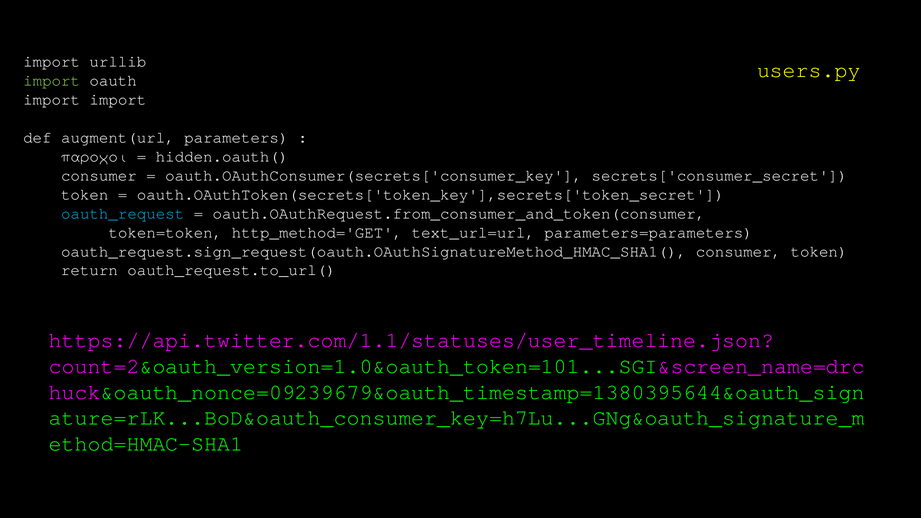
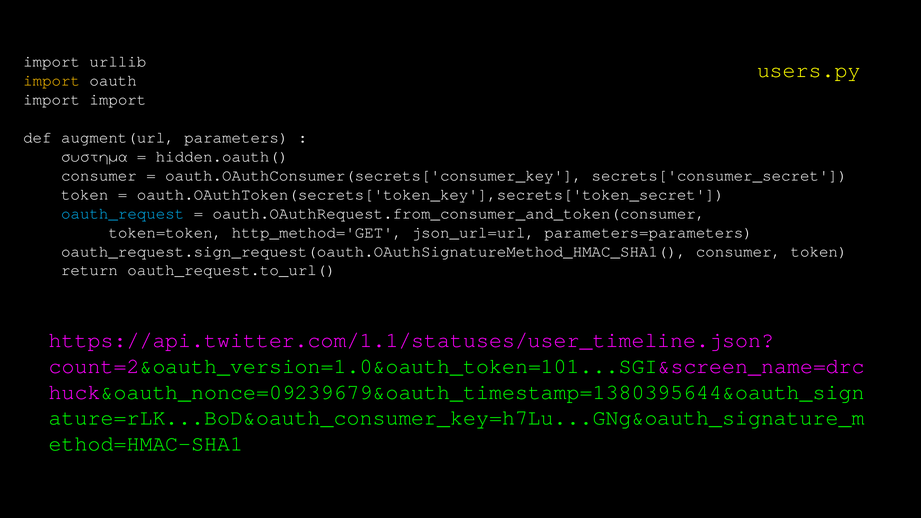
import at (52, 80) colour: light green -> yellow
πάροχοι: πάροχοι -> σύστημά
text_url=url: text_url=url -> json_url=url
